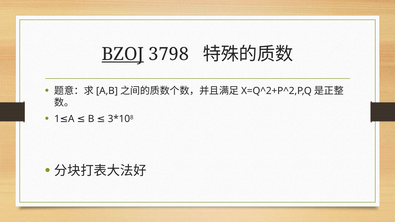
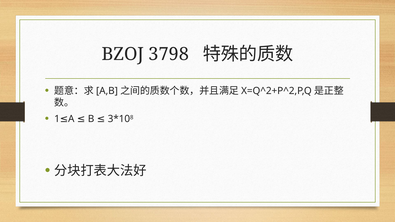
BZOJ underline: present -> none
